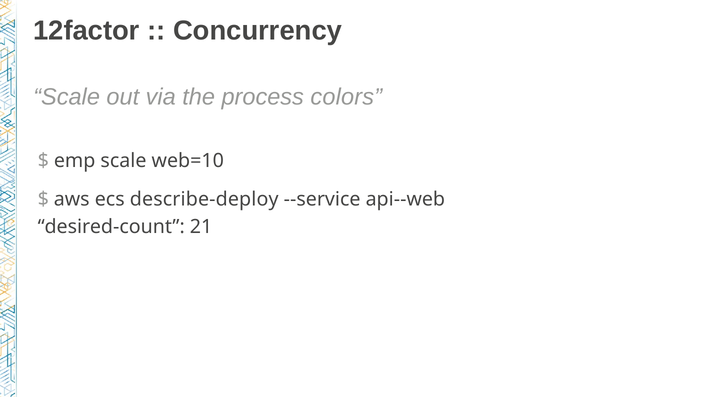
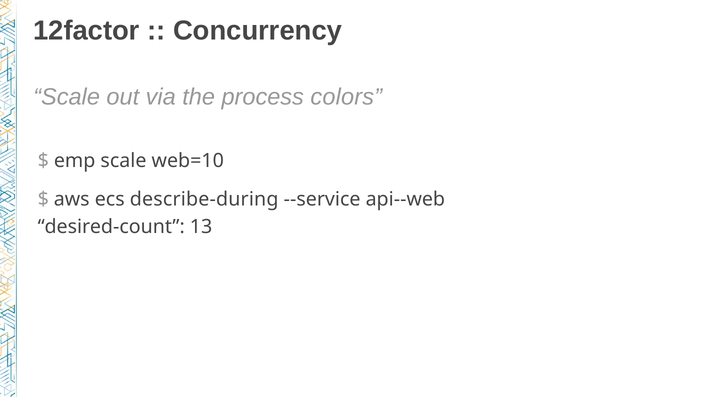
describe-deploy: describe-deploy -> describe-during
21: 21 -> 13
